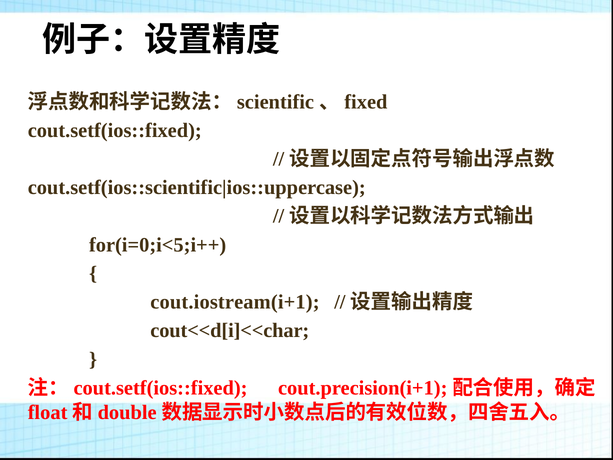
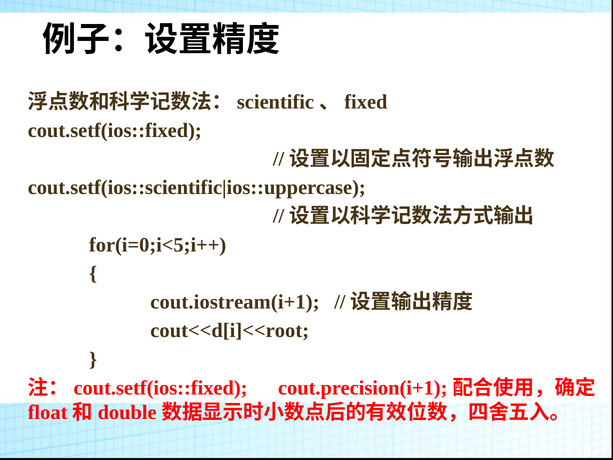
cout<<d[i]<<char: cout<<d[i]<<char -> cout<<d[i]<<root
